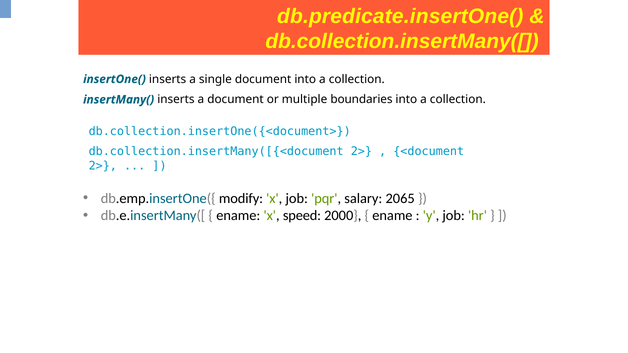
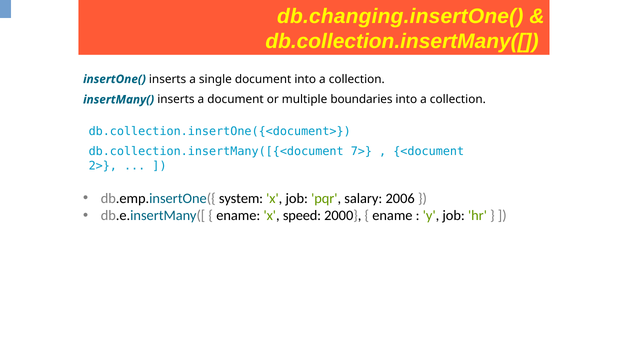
db.predicate.insertOne(: db.predicate.insertOne( -> db.changing.insertOne(
db.collection.insertMany([{<document 2>: 2> -> 7>
modify: modify -> system
2065: 2065 -> 2006
